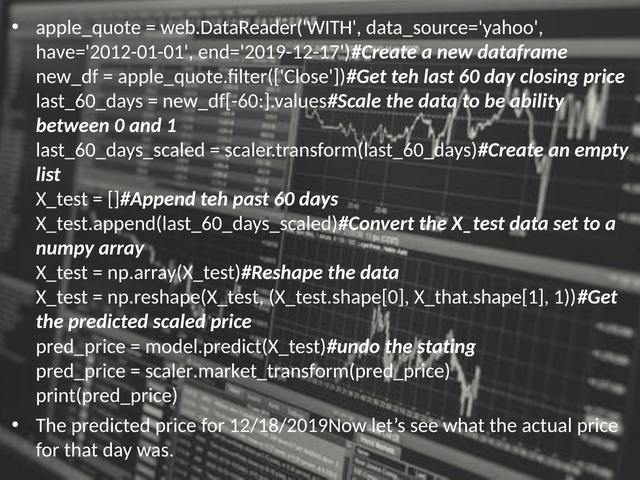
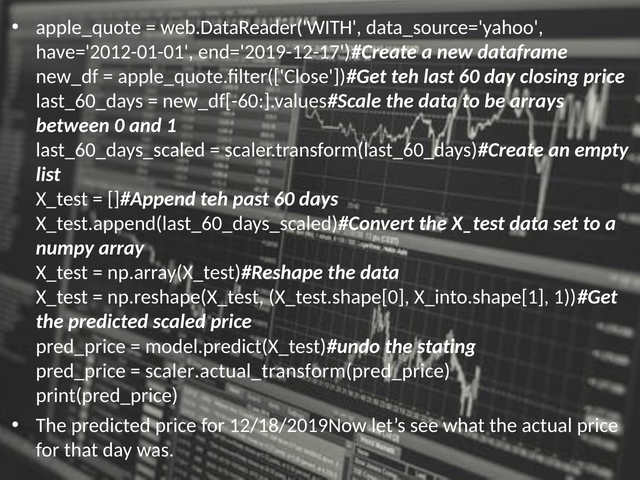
ability: ability -> arrays
X_that.shape[1: X_that.shape[1 -> X_into.shape[1
scaler.market_transform(pred_price: scaler.market_transform(pred_price -> scaler.actual_transform(pred_price
